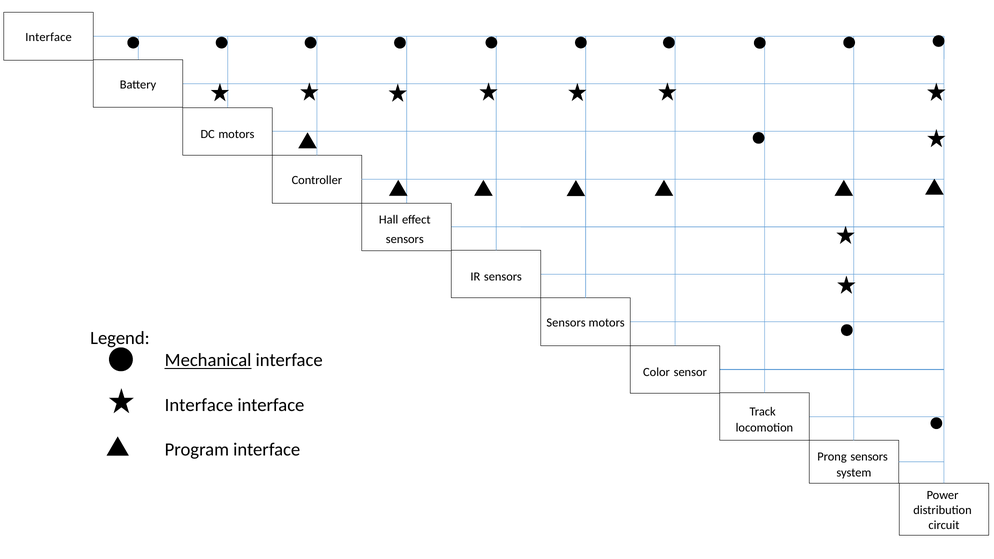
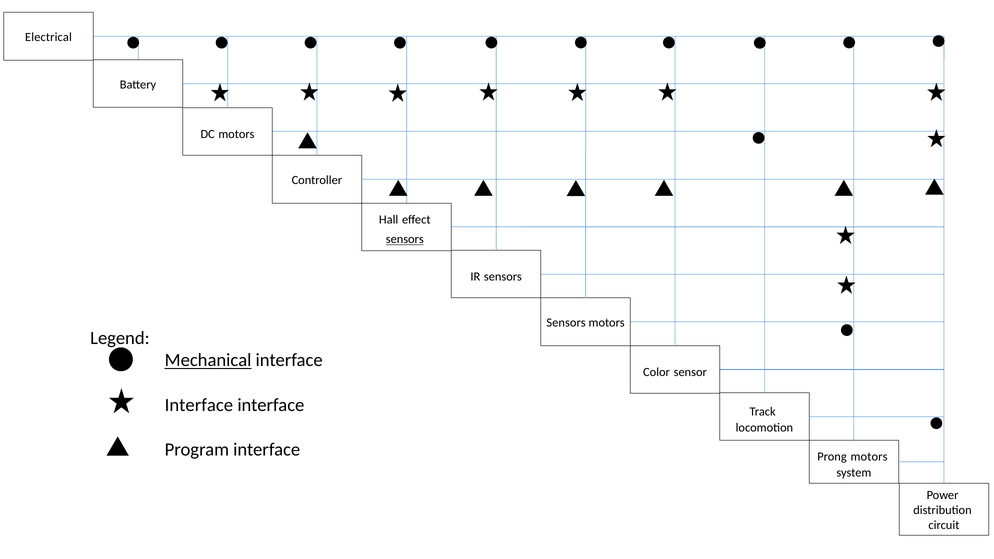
Interface at (48, 37): Interface -> Electrical
sensors at (405, 239) underline: none -> present
Prong sensors: sensors -> motors
